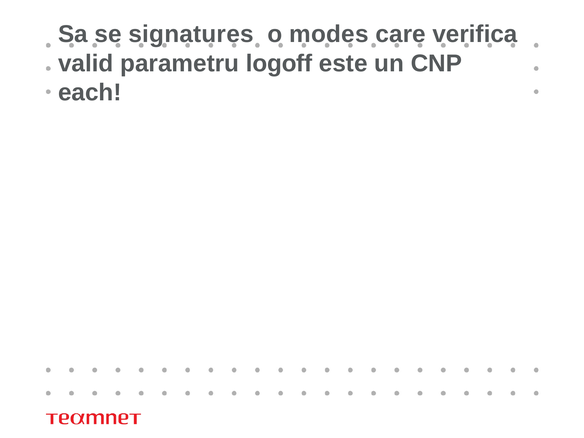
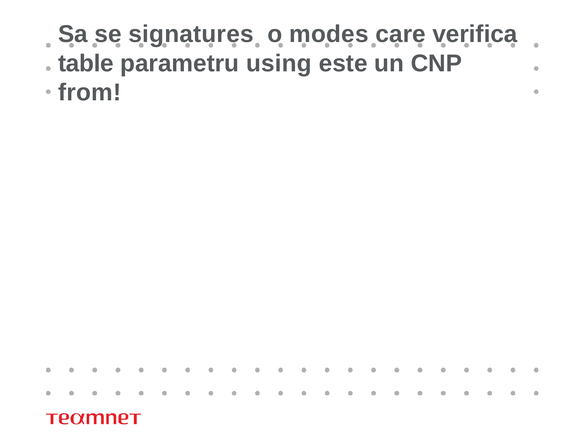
valid: valid -> table
logoff: logoff -> using
each: each -> from
